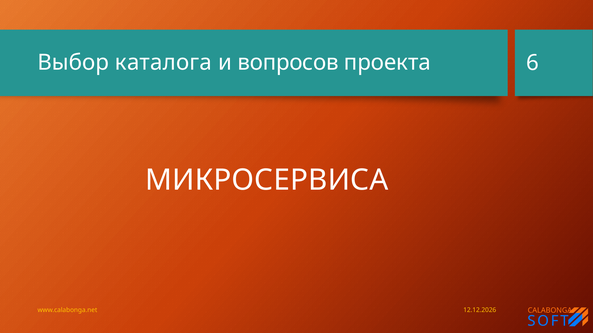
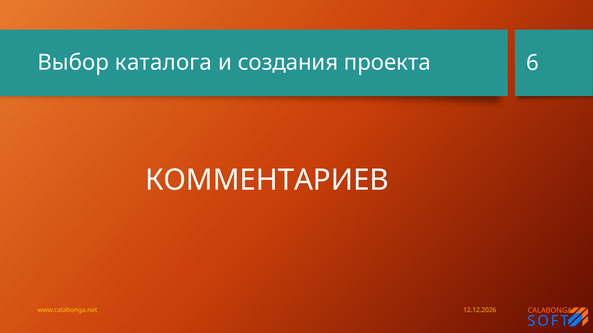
вопросов: вопросов -> создания
МИКРОСЕРВИСА: МИКРОСЕРВИСА -> КОММЕНТАРИЕВ
